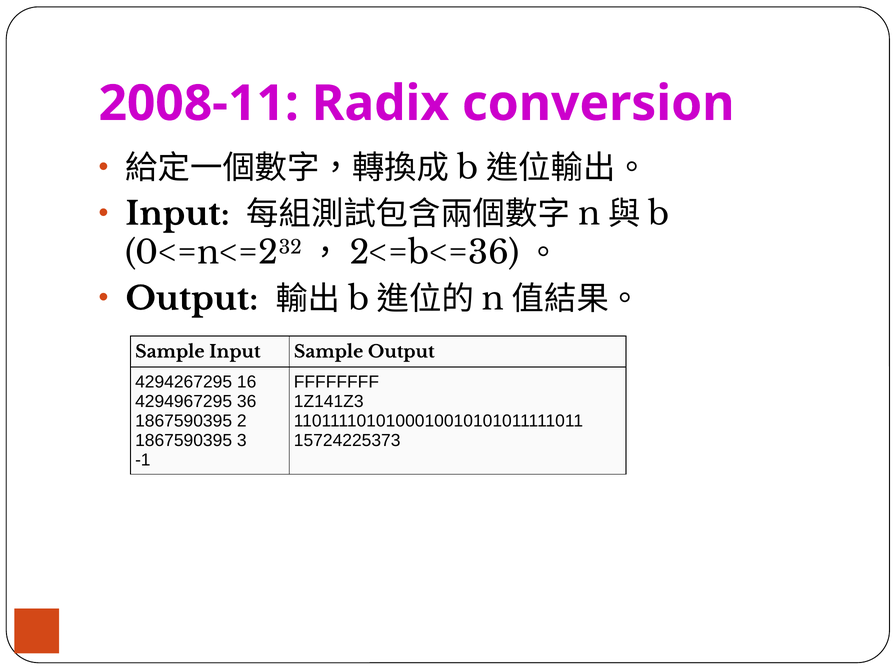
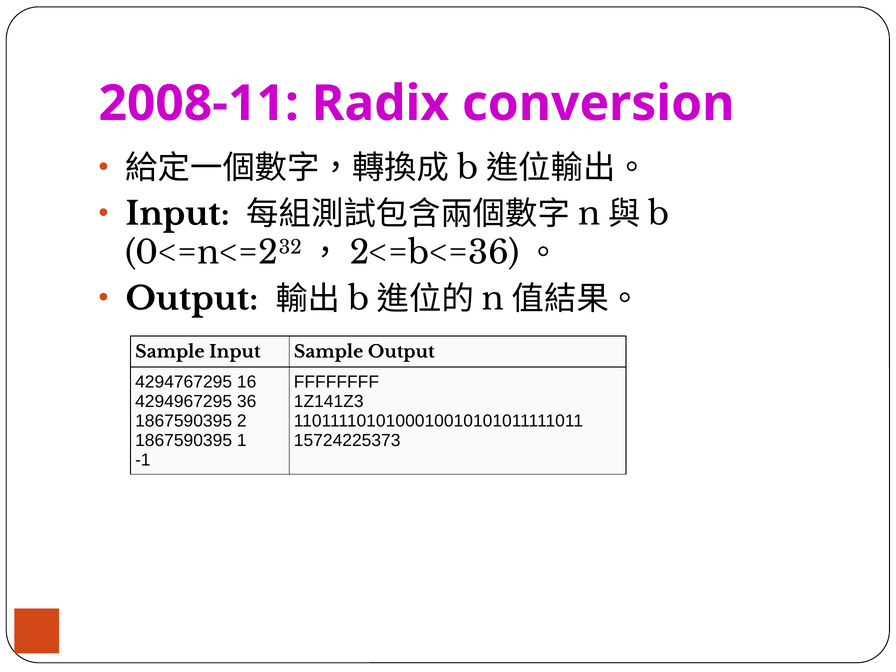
4294267295: 4294267295 -> 4294767295
3: 3 -> 1
